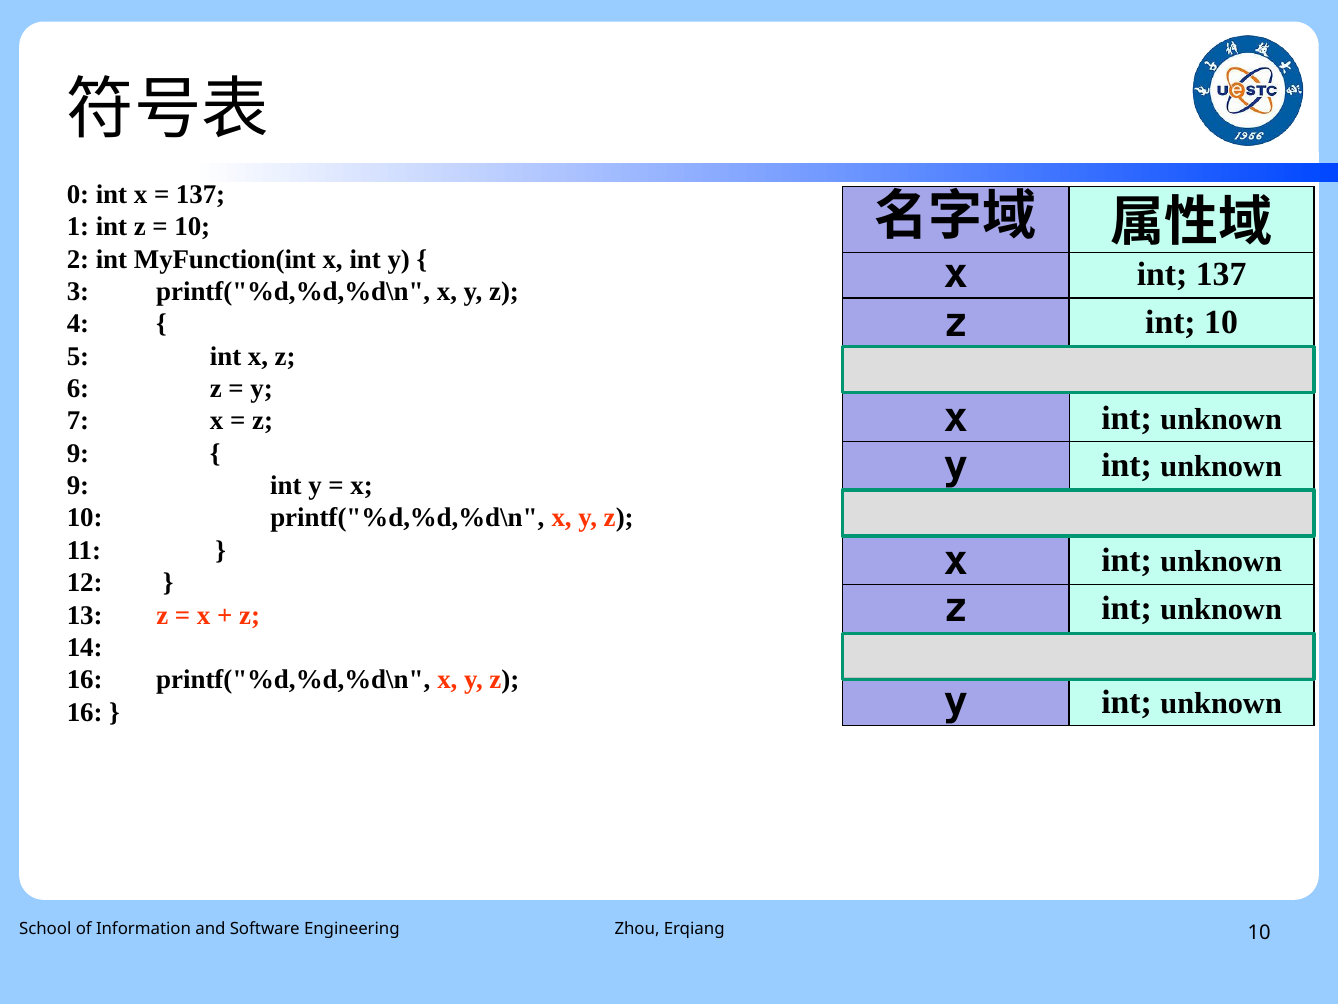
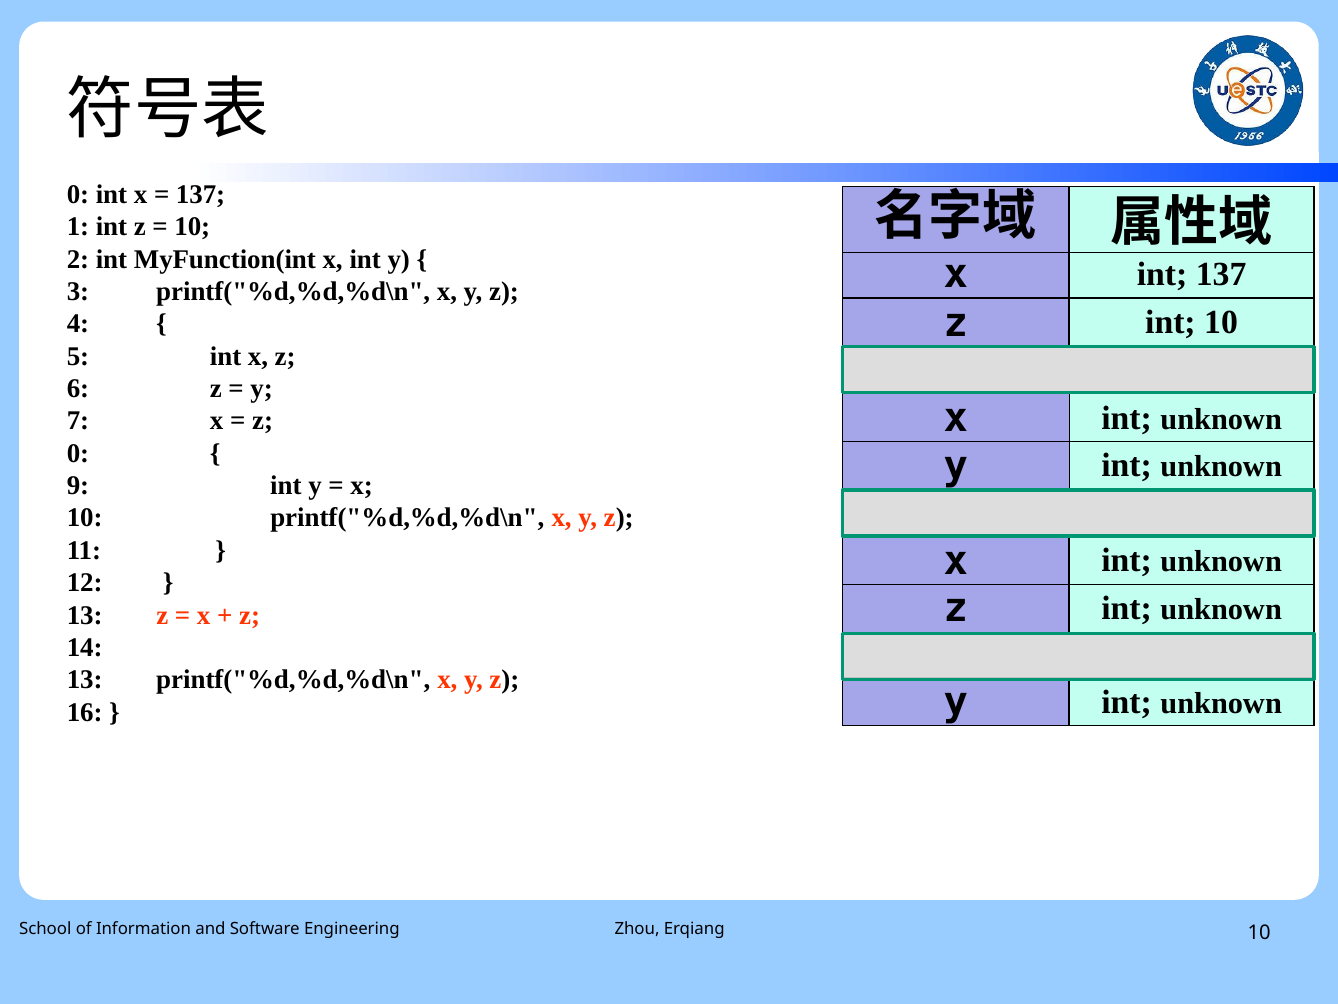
9 at (78, 453): 9 -> 0
16 at (85, 680): 16 -> 13
